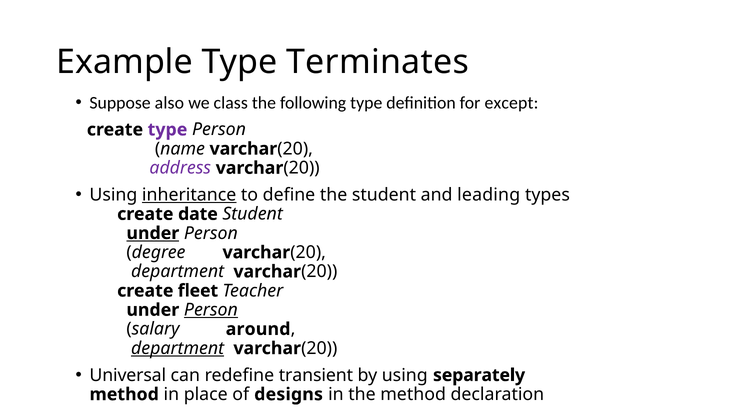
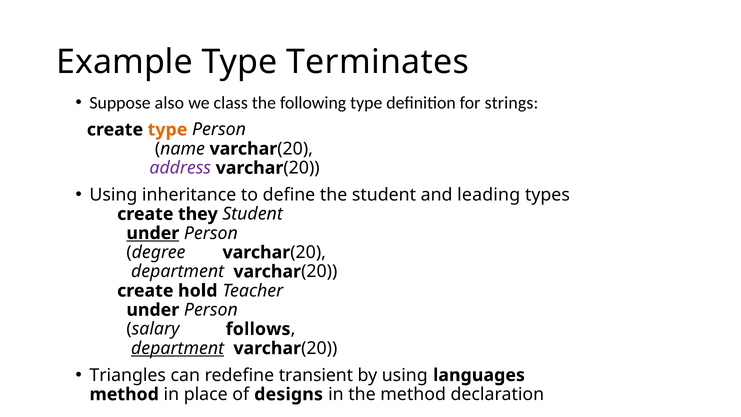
except: except -> strings
type at (168, 130) colour: purple -> orange
inheritance underline: present -> none
date: date -> they
fleet: fleet -> hold
Person at (211, 310) underline: present -> none
around: around -> follows
Universal: Universal -> Triangles
separately: separately -> languages
